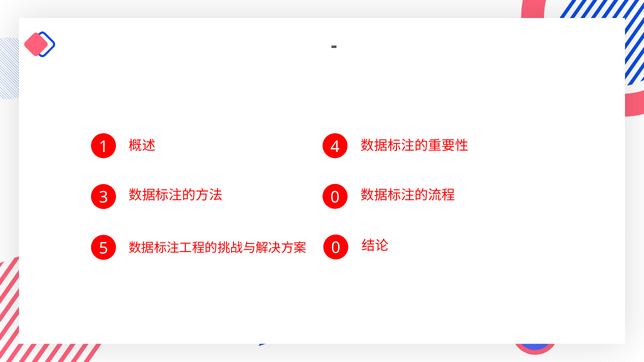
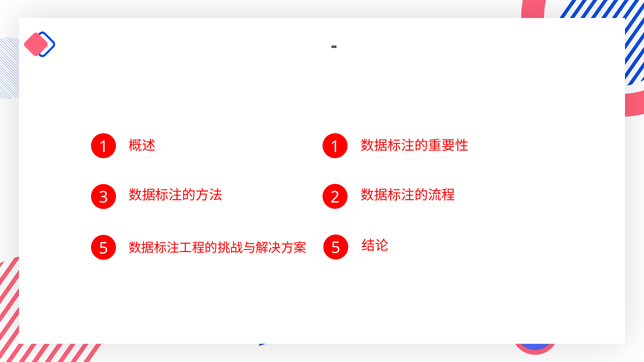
4 at (335, 147): 4 -> 1
0 at (335, 198): 0 -> 2
0 at (336, 248): 0 -> 5
